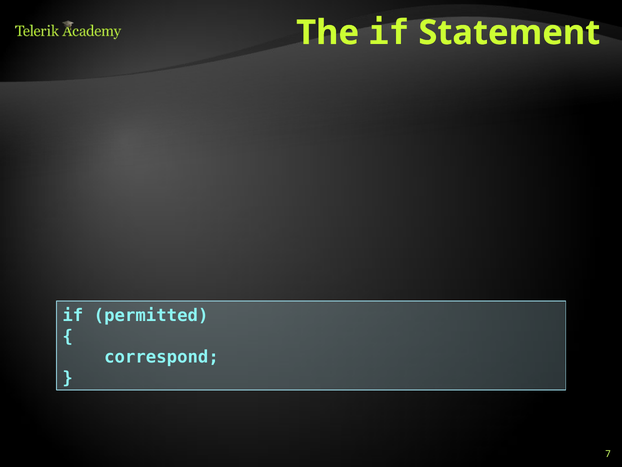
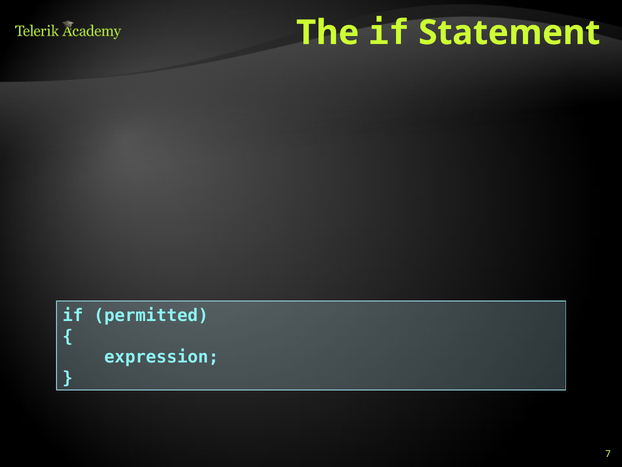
correspond: correspond -> expression
